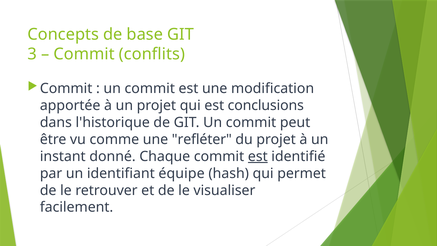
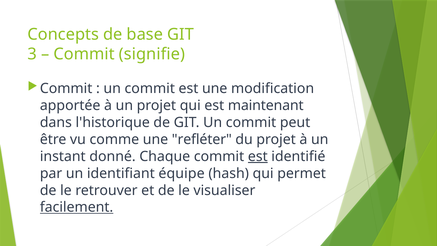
conflits: conflits -> signifie
conclusions: conclusions -> maintenant
facilement underline: none -> present
